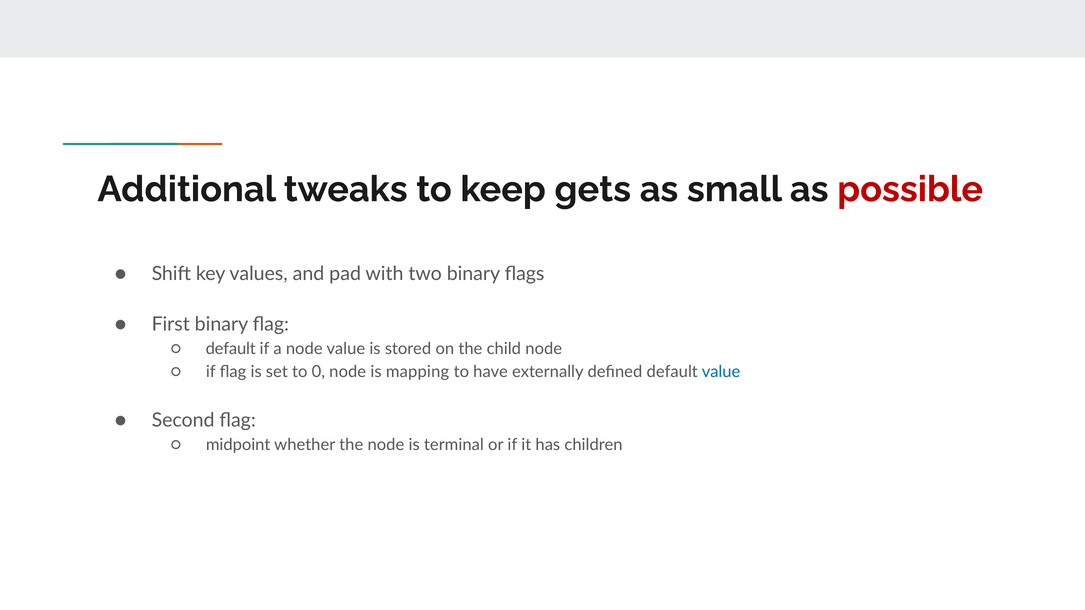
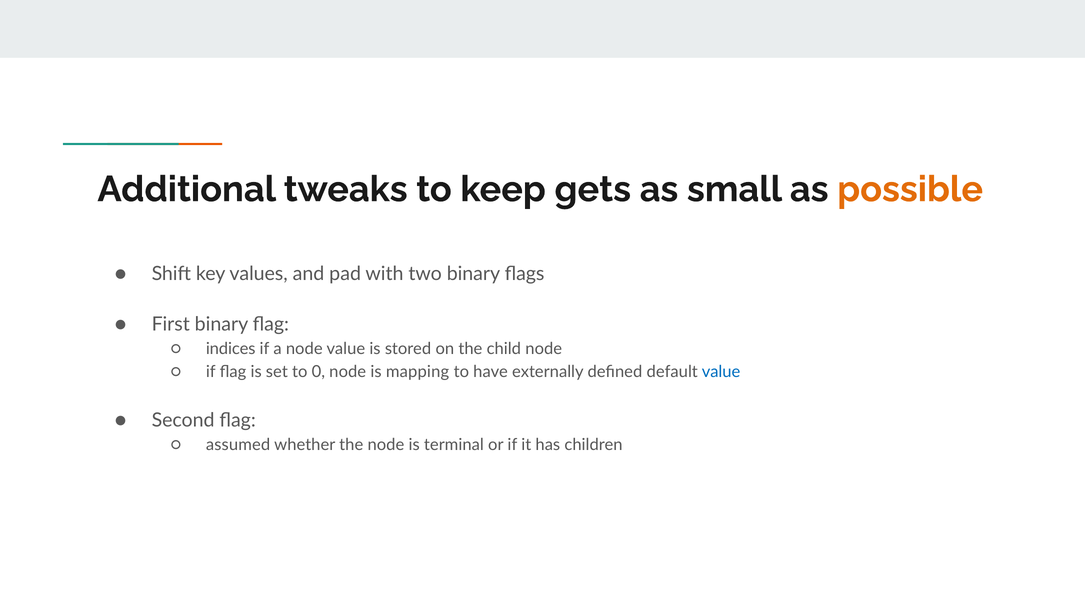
possible colour: red -> orange
default at (231, 349): default -> indices
midpoint: midpoint -> assumed
